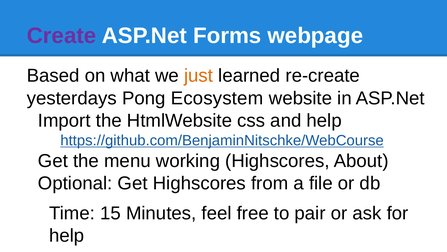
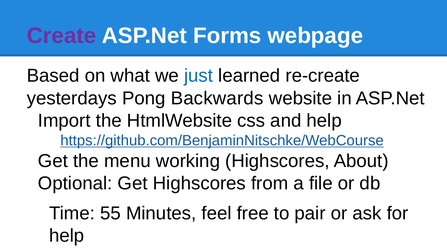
just colour: orange -> blue
Ecosystem: Ecosystem -> Backwards
15: 15 -> 55
